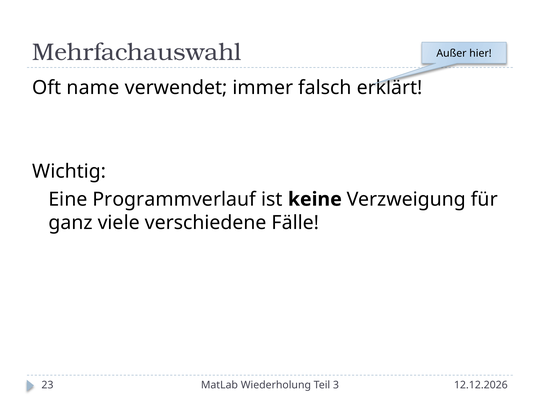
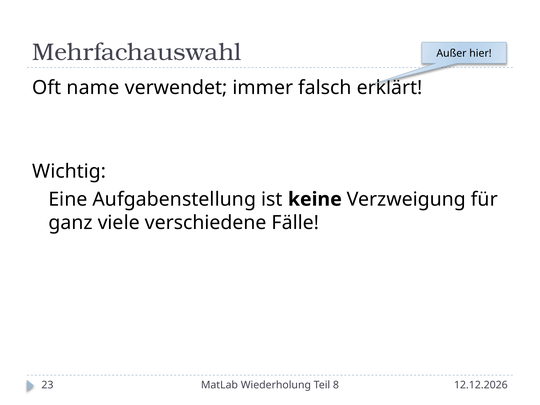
Programmverlauf: Programmverlauf -> Aufgabenstellung
3: 3 -> 8
